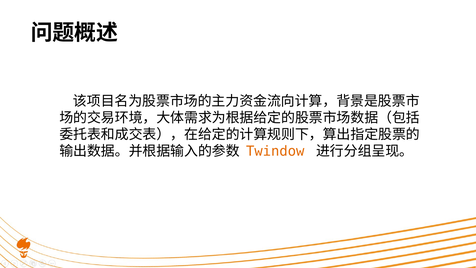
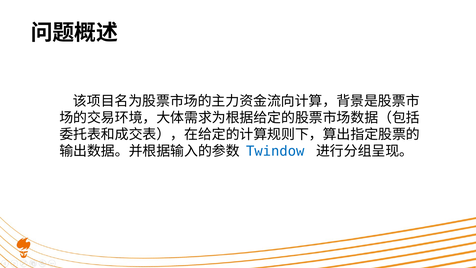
Twindow colour: orange -> blue
